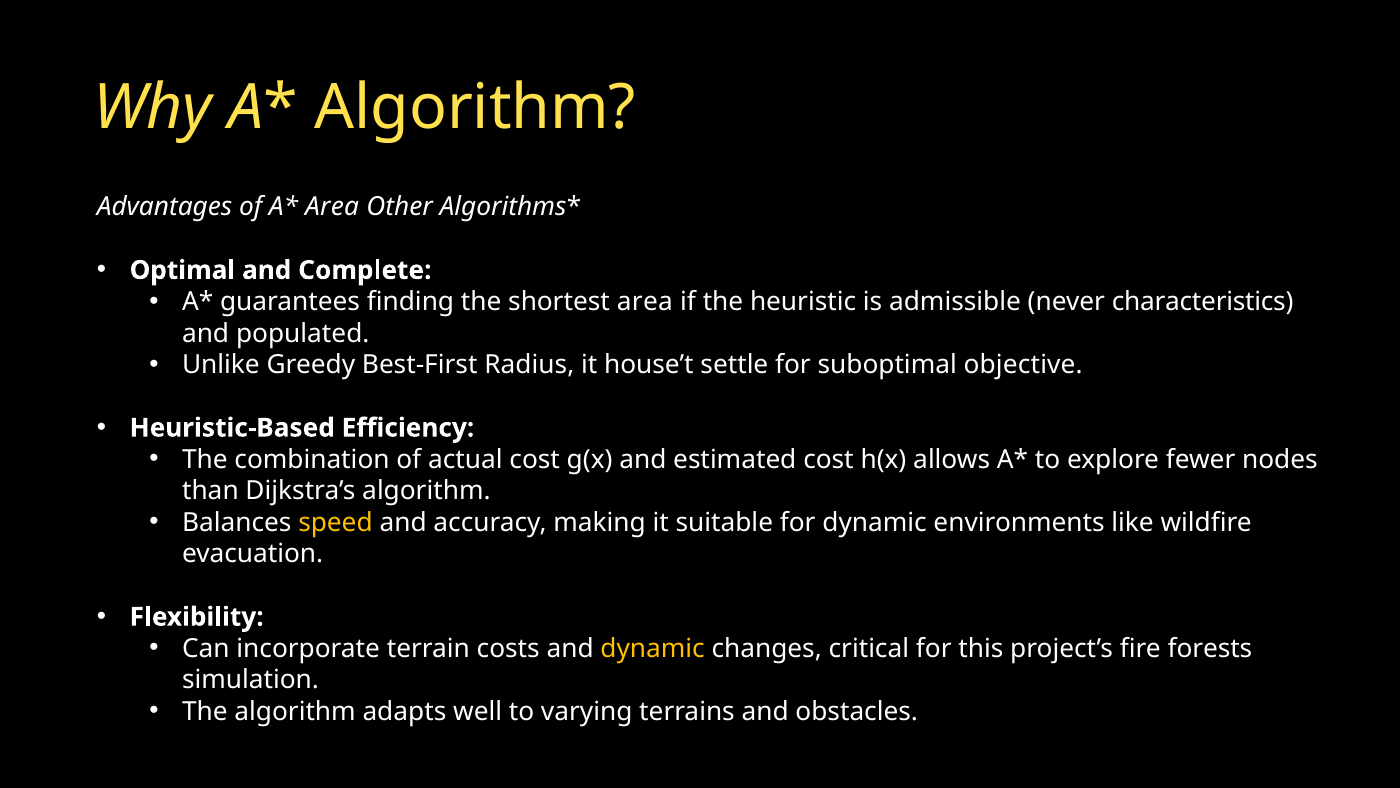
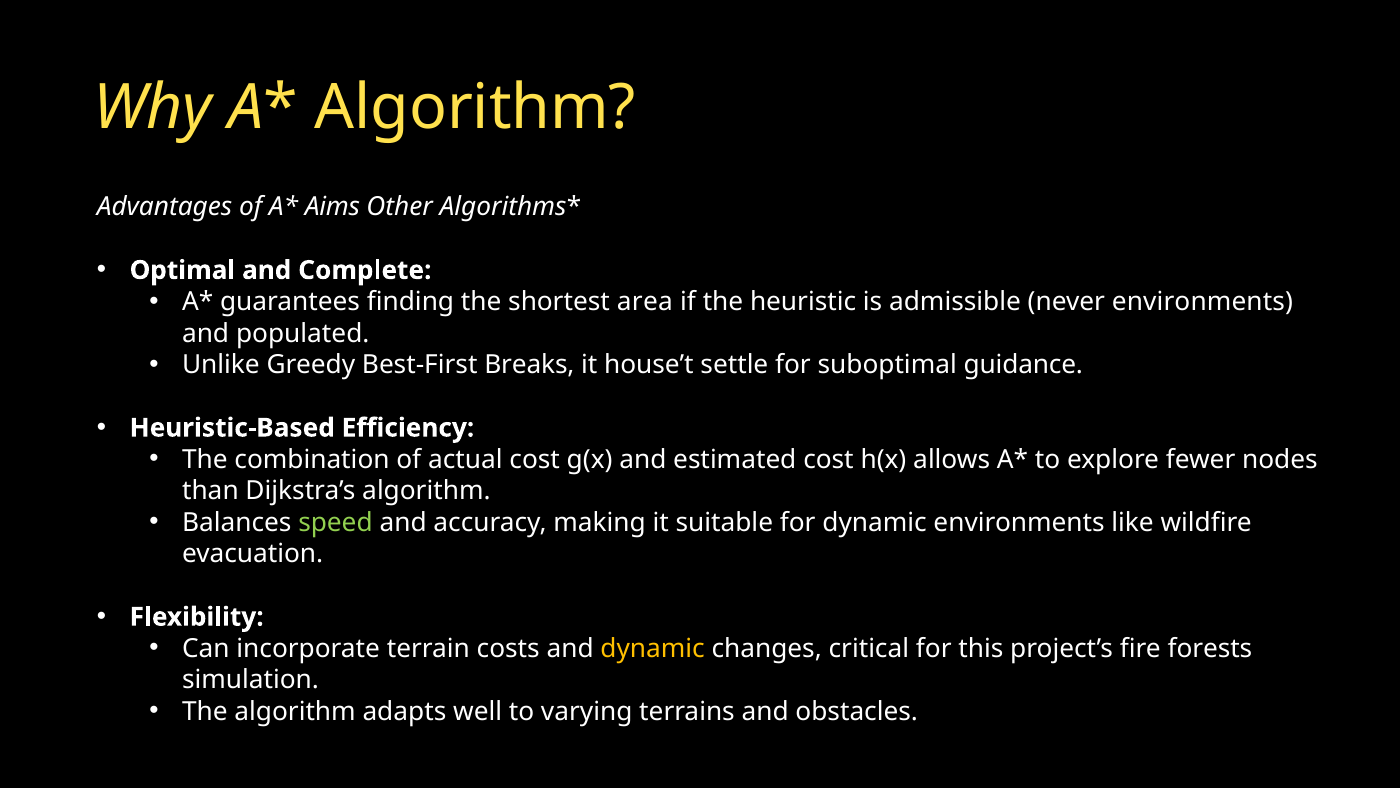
Area at (332, 207): Area -> Aims
never characteristics: characteristics -> environments
Radius: Radius -> Breaks
objective: objective -> guidance
speed colour: yellow -> light green
